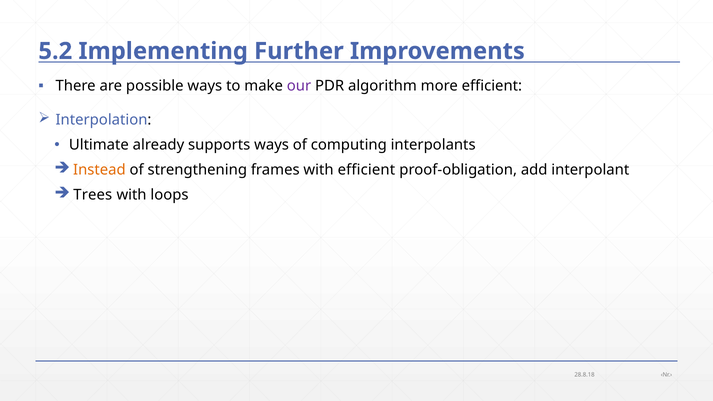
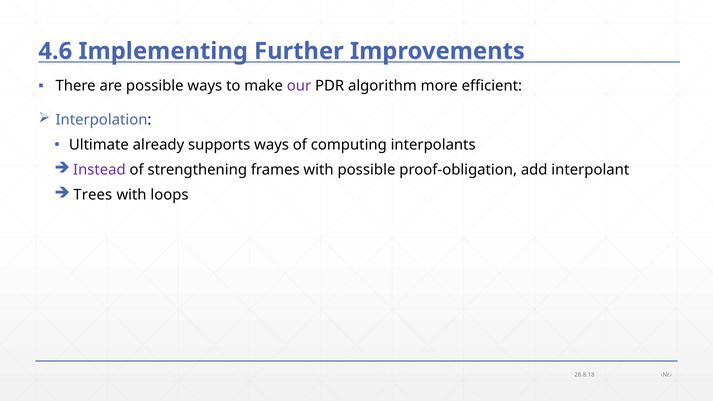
5.2: 5.2 -> 4.6
Instead colour: orange -> purple
with efficient: efficient -> possible
